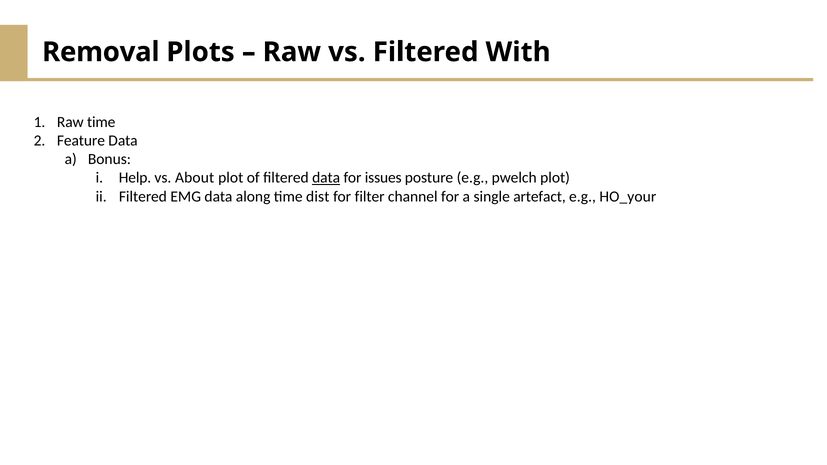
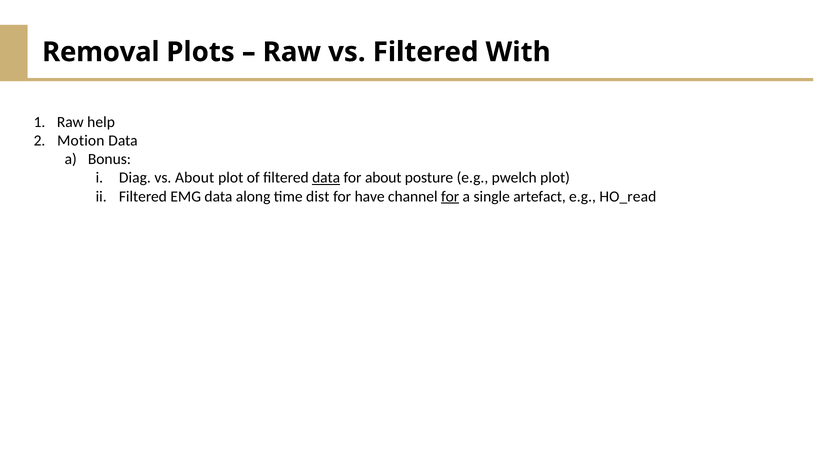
Raw time: time -> help
Feature: Feature -> Motion
Help: Help -> Diag
for issues: issues -> about
filter: filter -> have
for at (450, 197) underline: none -> present
HO_your: HO_your -> HO_read
